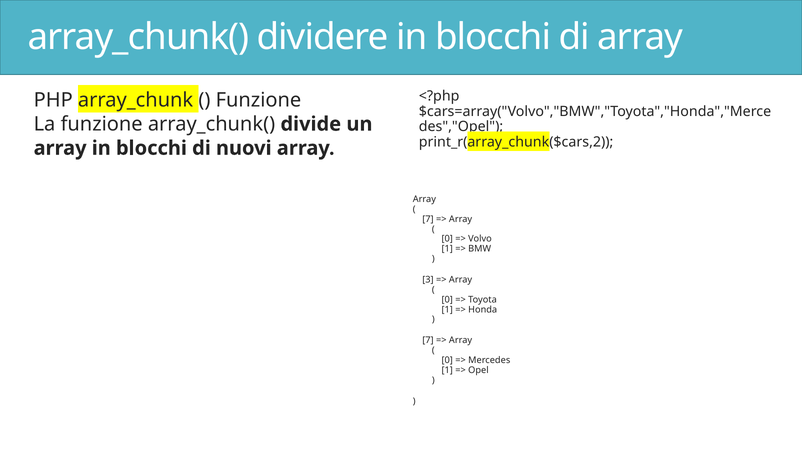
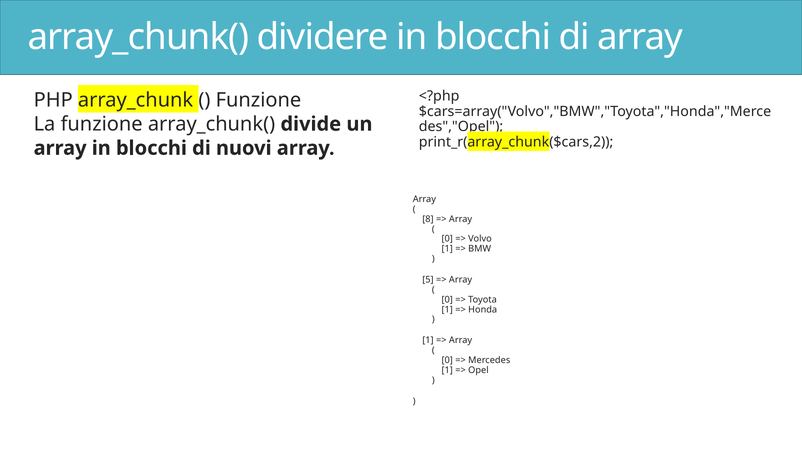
7 at (428, 219): 7 -> 8
3: 3 -> 5
7 at (428, 340): 7 -> 1
